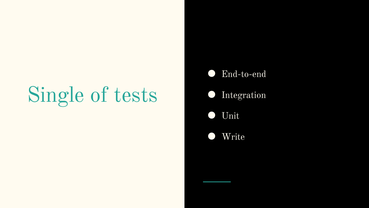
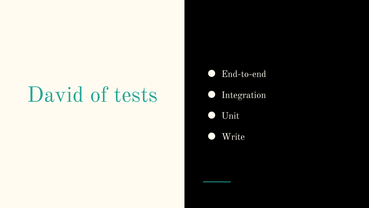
Single: Single -> David
